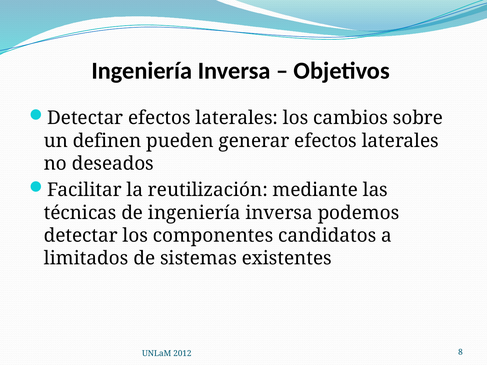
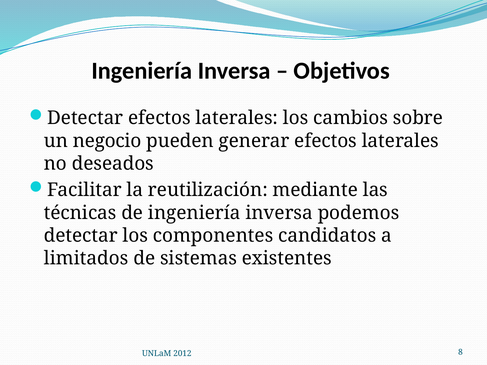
definen: definen -> negocio
